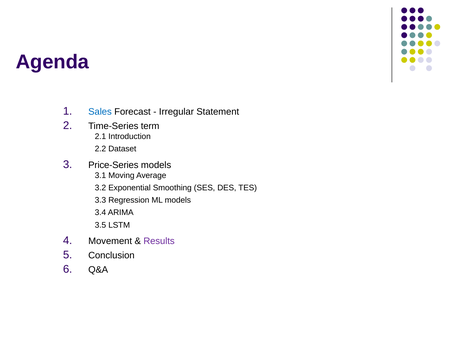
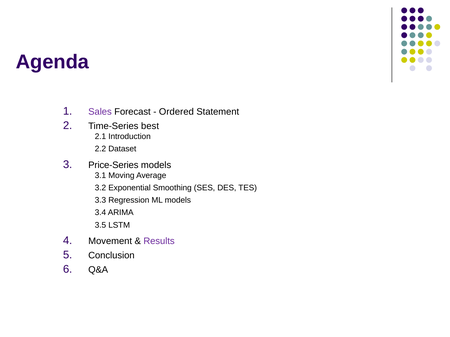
Sales colour: blue -> purple
Irregular: Irregular -> Ordered
term: term -> best
